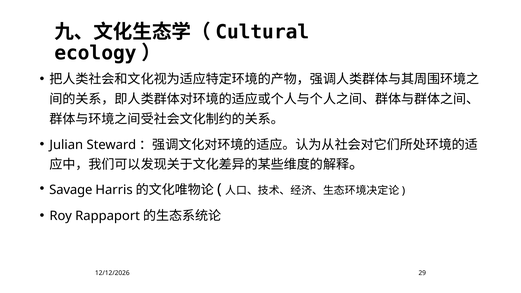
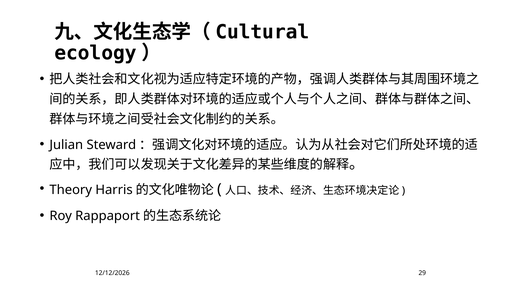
Savage: Savage -> Theory
